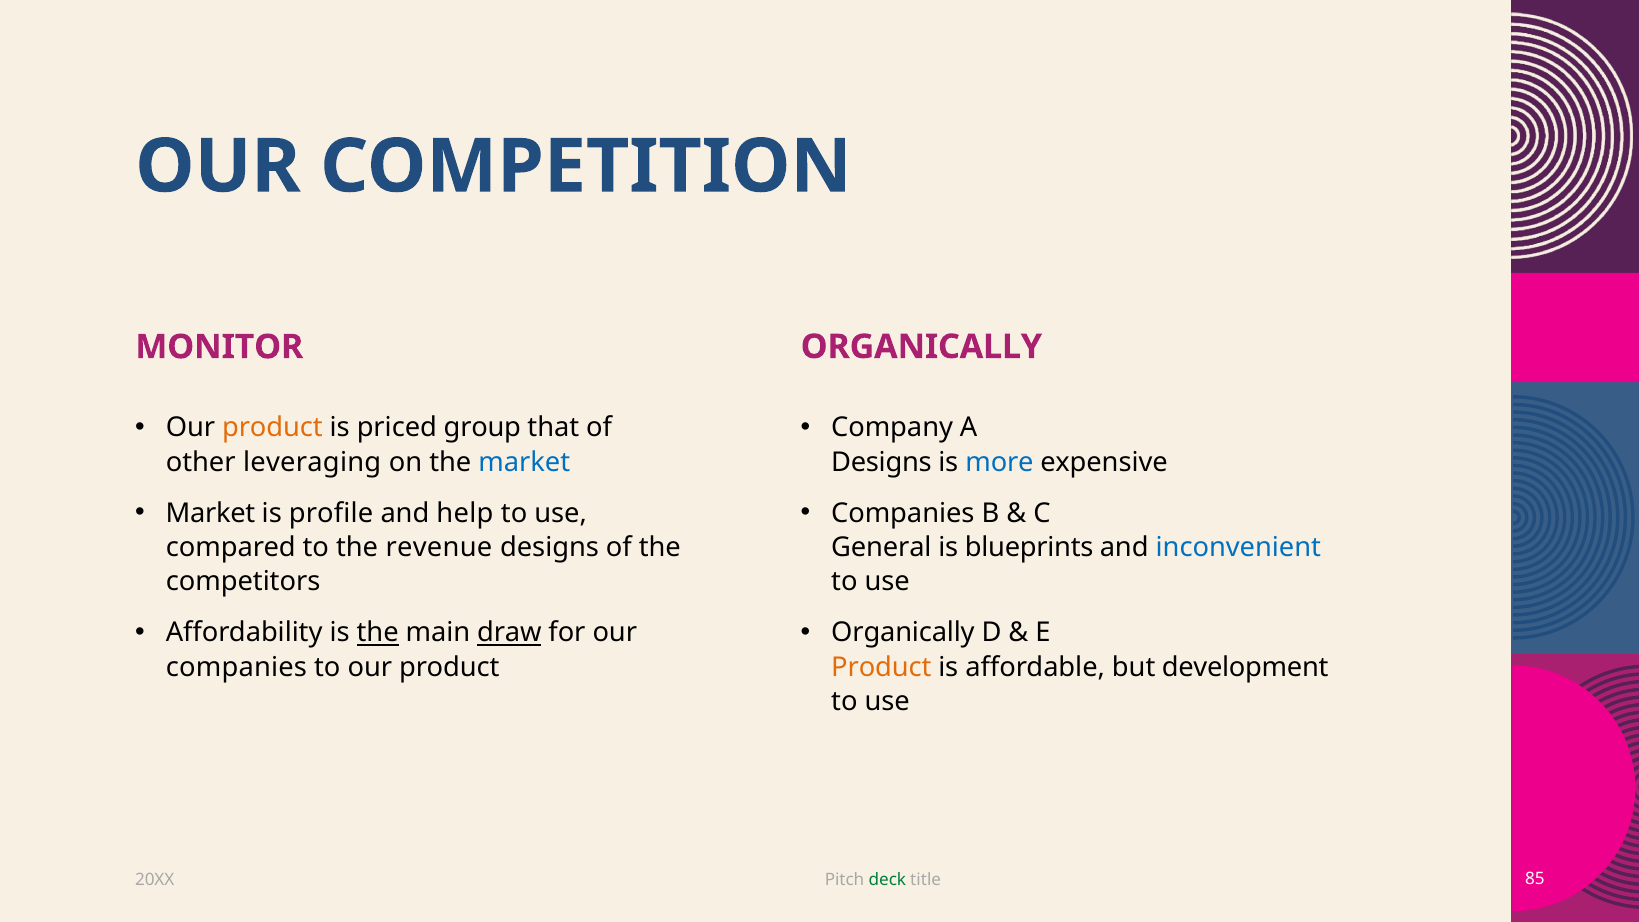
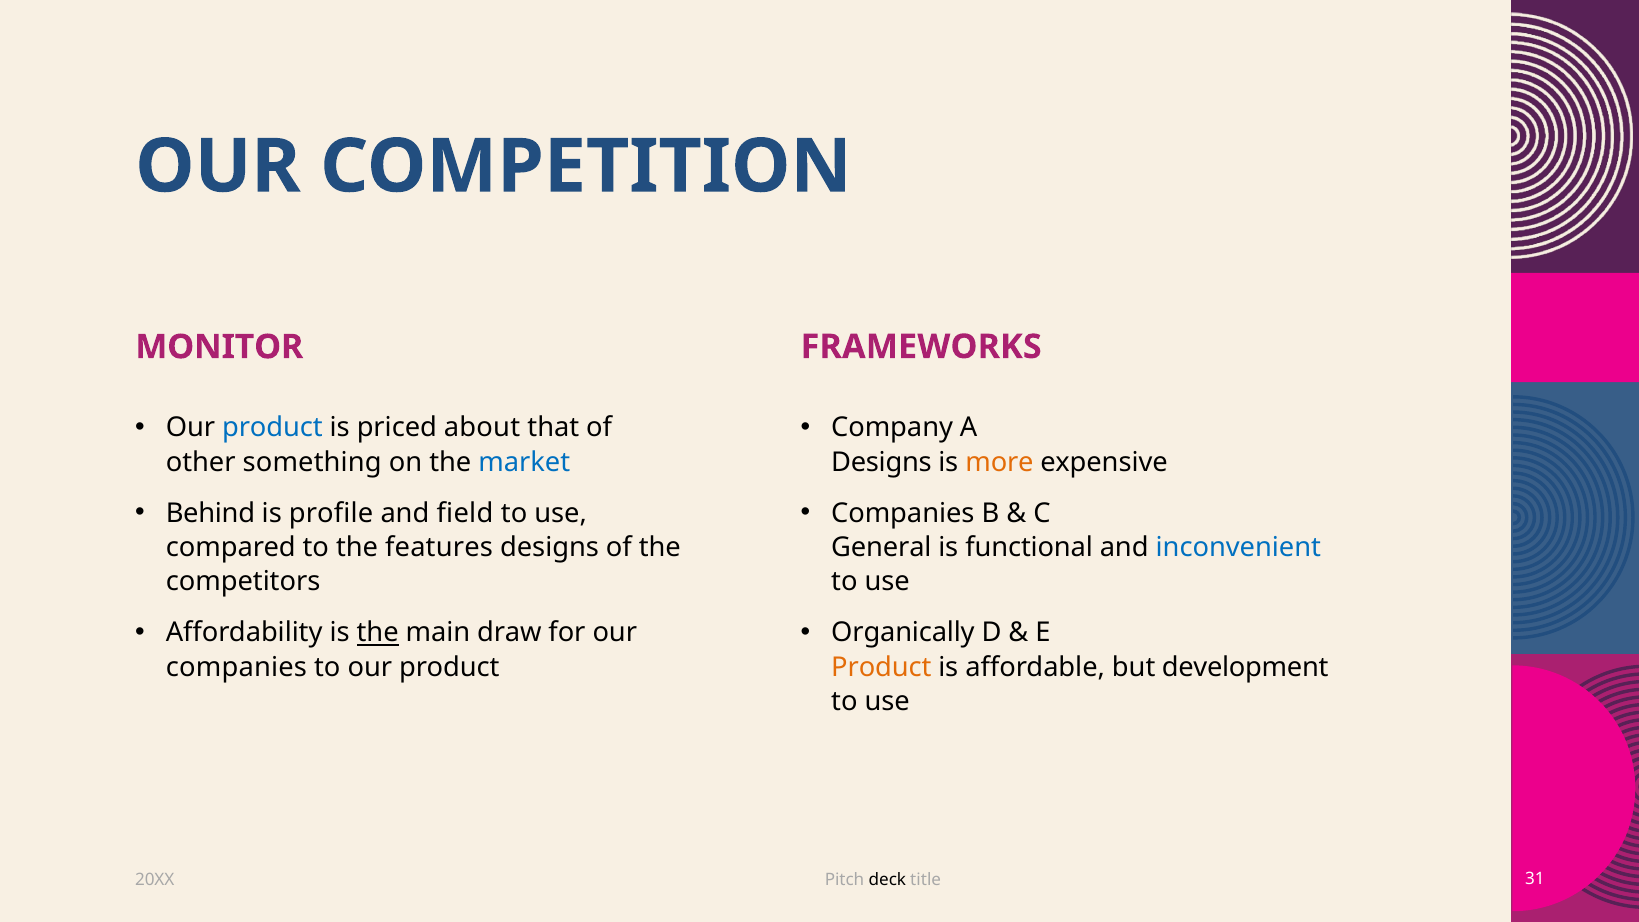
ORGANICALLY at (921, 347): ORGANICALLY -> FRAMEWORKS
product at (272, 428) colour: orange -> blue
group: group -> about
leveraging: leveraging -> something
more colour: blue -> orange
Market at (210, 513): Market -> Behind
help: help -> field
revenue: revenue -> features
blueprints: blueprints -> functional
draw underline: present -> none
deck colour: green -> black
85: 85 -> 31
